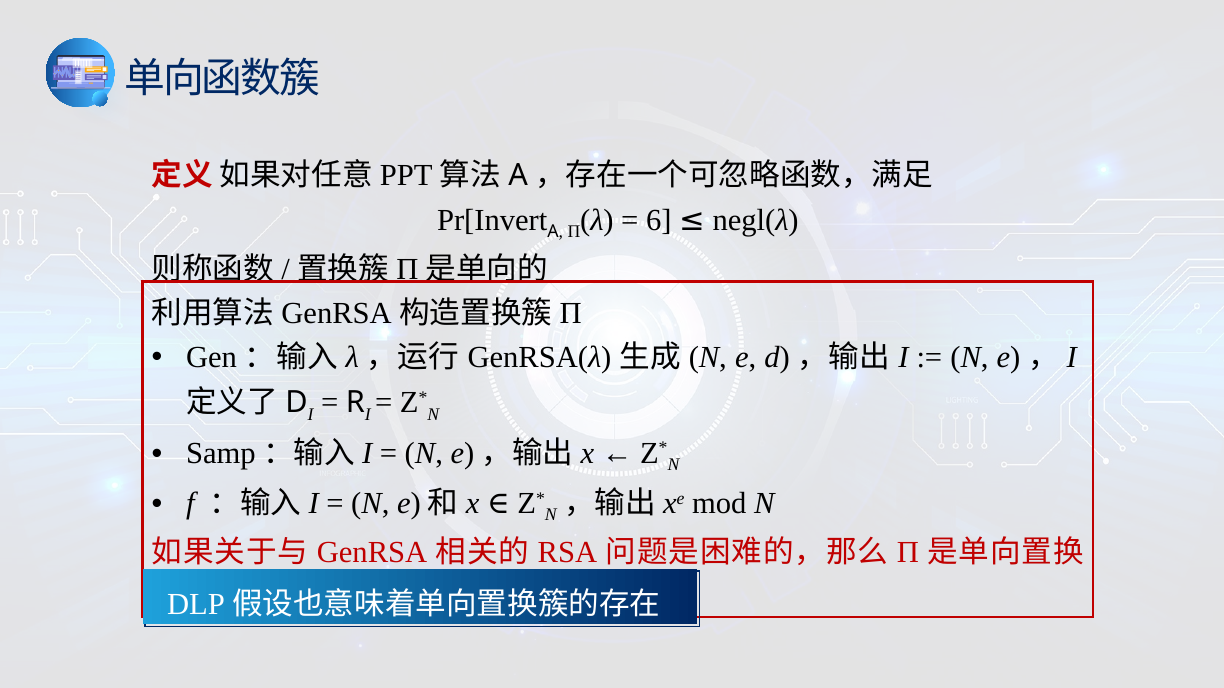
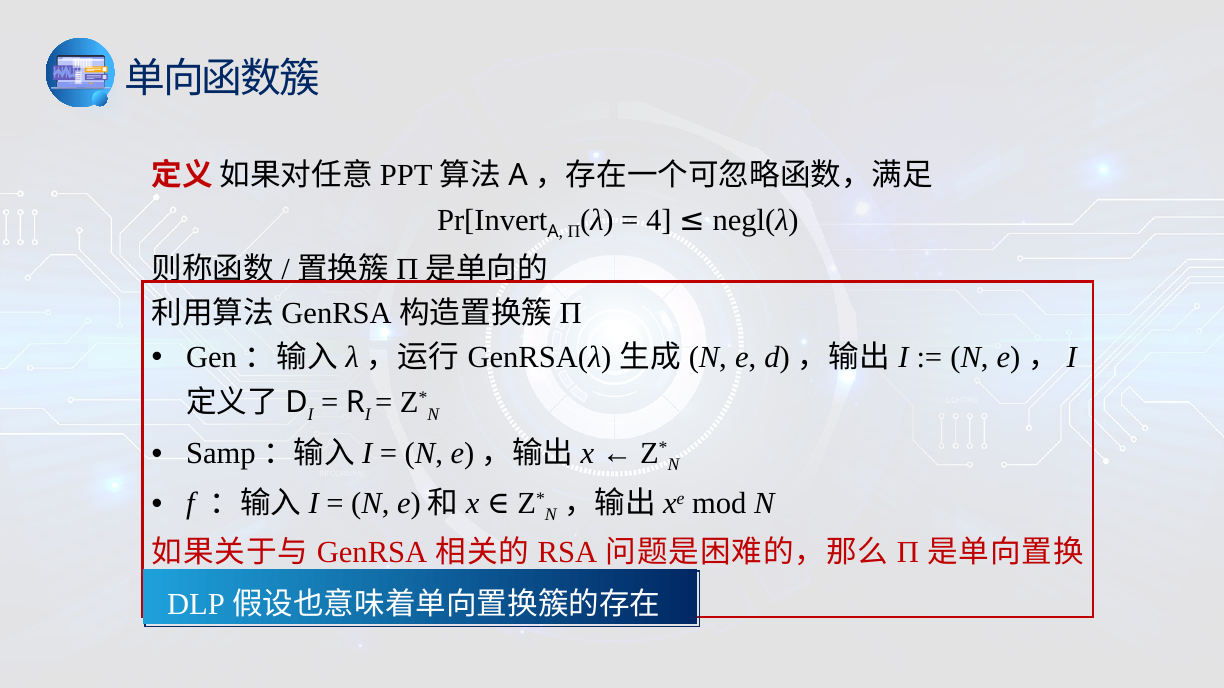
6: 6 -> 4
